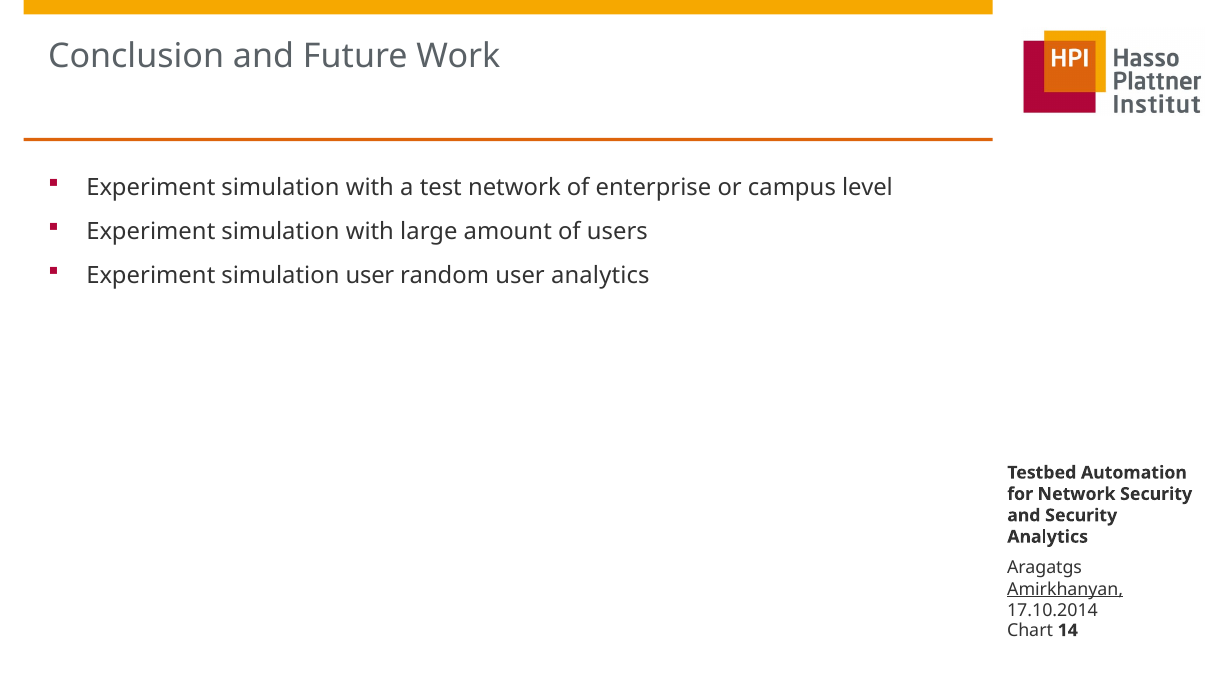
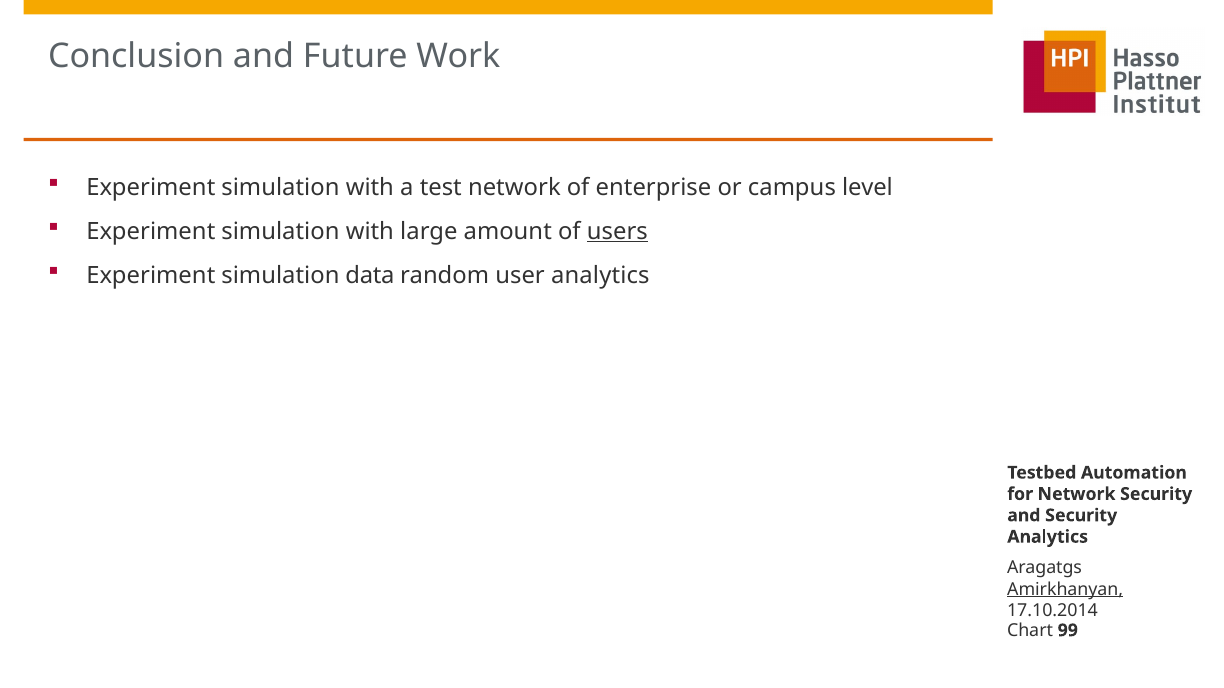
users underline: none -> present
simulation user: user -> data
14: 14 -> 99
